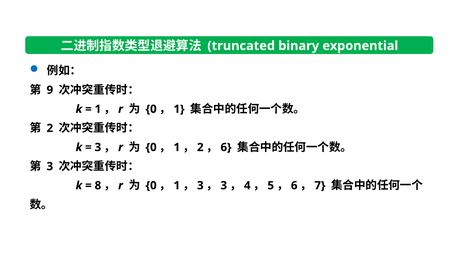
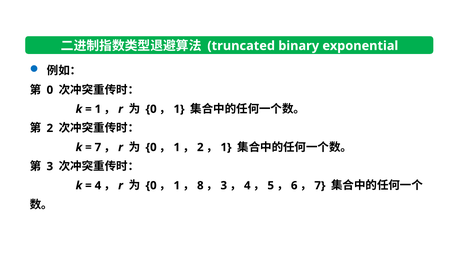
9 at (50, 90): 9 -> 0
3 at (98, 147): 3 -> 7
6 at (226, 147): 6 -> 1
8 at (98, 186): 8 -> 4
3 at (200, 186): 3 -> 8
